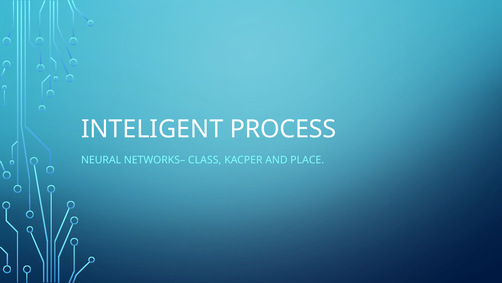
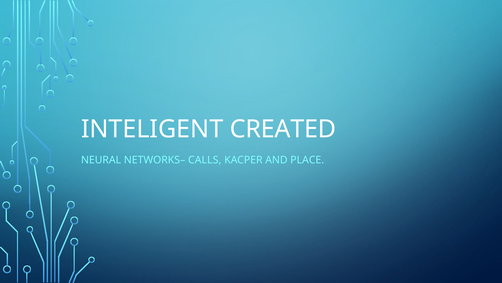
PROCESS: PROCESS -> CREATED
CLASS: CLASS -> CALLS
